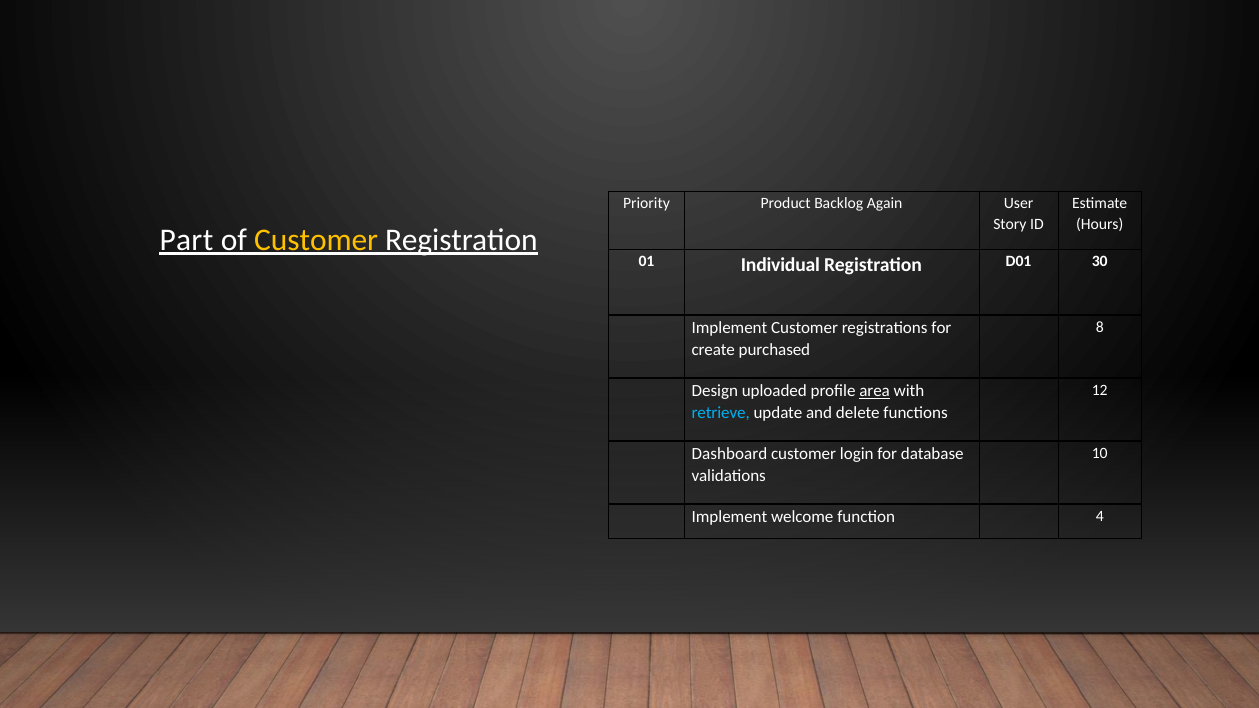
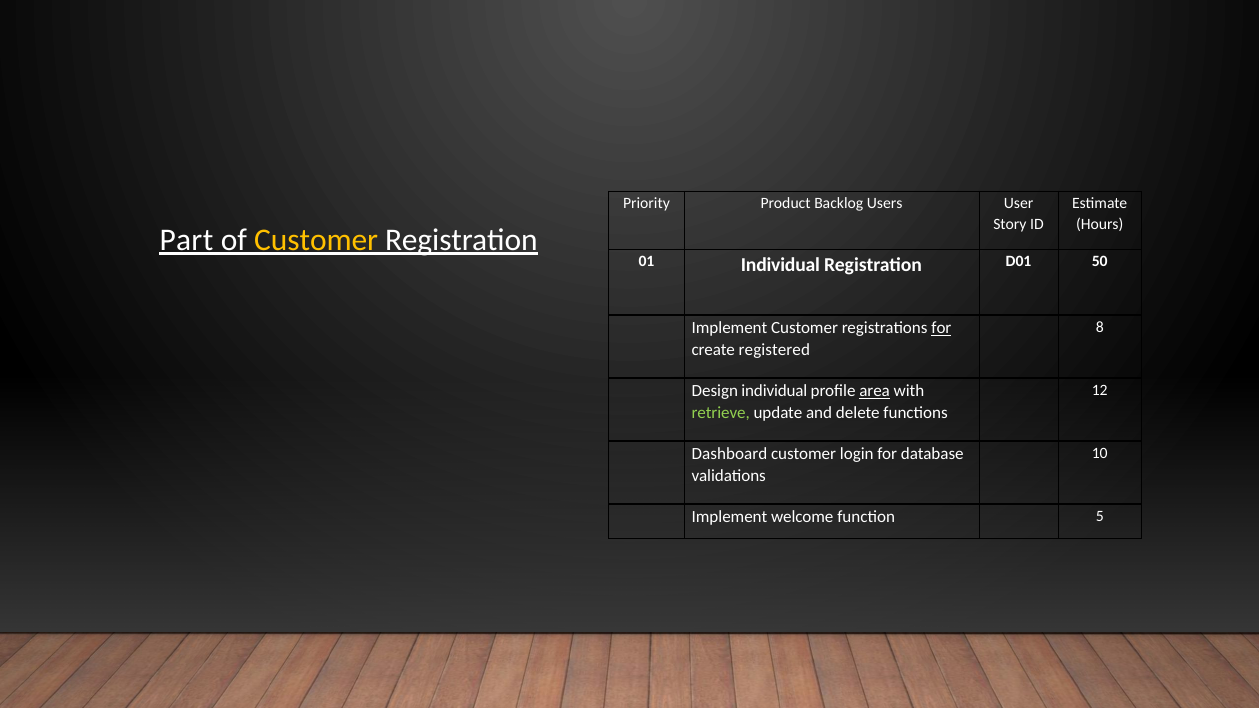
Again: Again -> Users
30: 30 -> 50
for at (941, 328) underline: none -> present
purchased: purchased -> registered
Design uploaded: uploaded -> individual
retrieve colour: light blue -> light green
4: 4 -> 5
